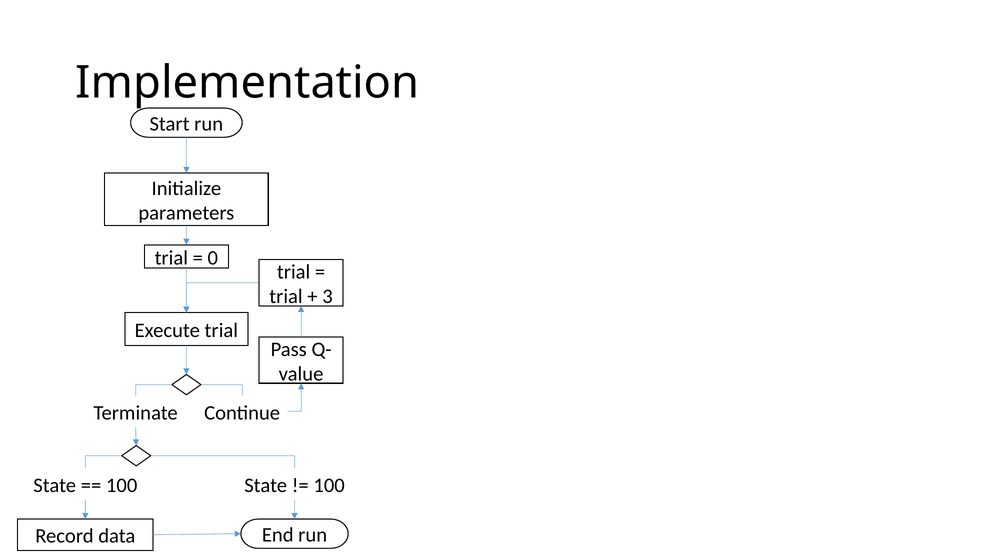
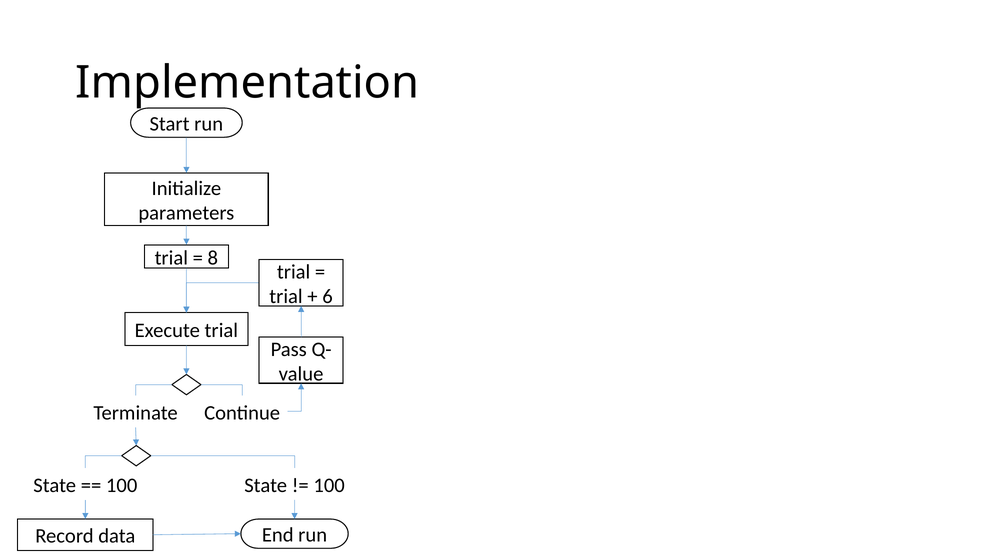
0: 0 -> 8
3: 3 -> 6
